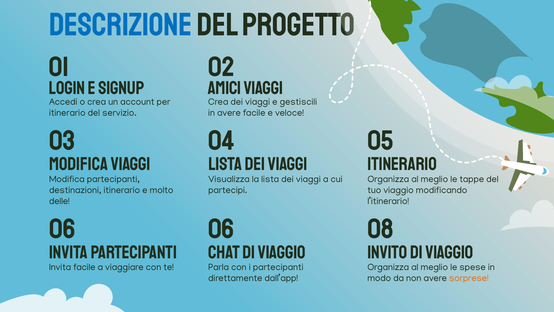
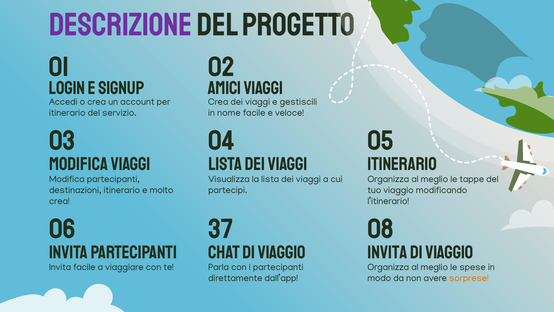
DESCRIZIONE colour: blue -> purple
in avere: avere -> nome
delle at (59, 201): delle -> crea
06 06: 06 -> 37
INVITO at (387, 252): INVITO -> INVITA
